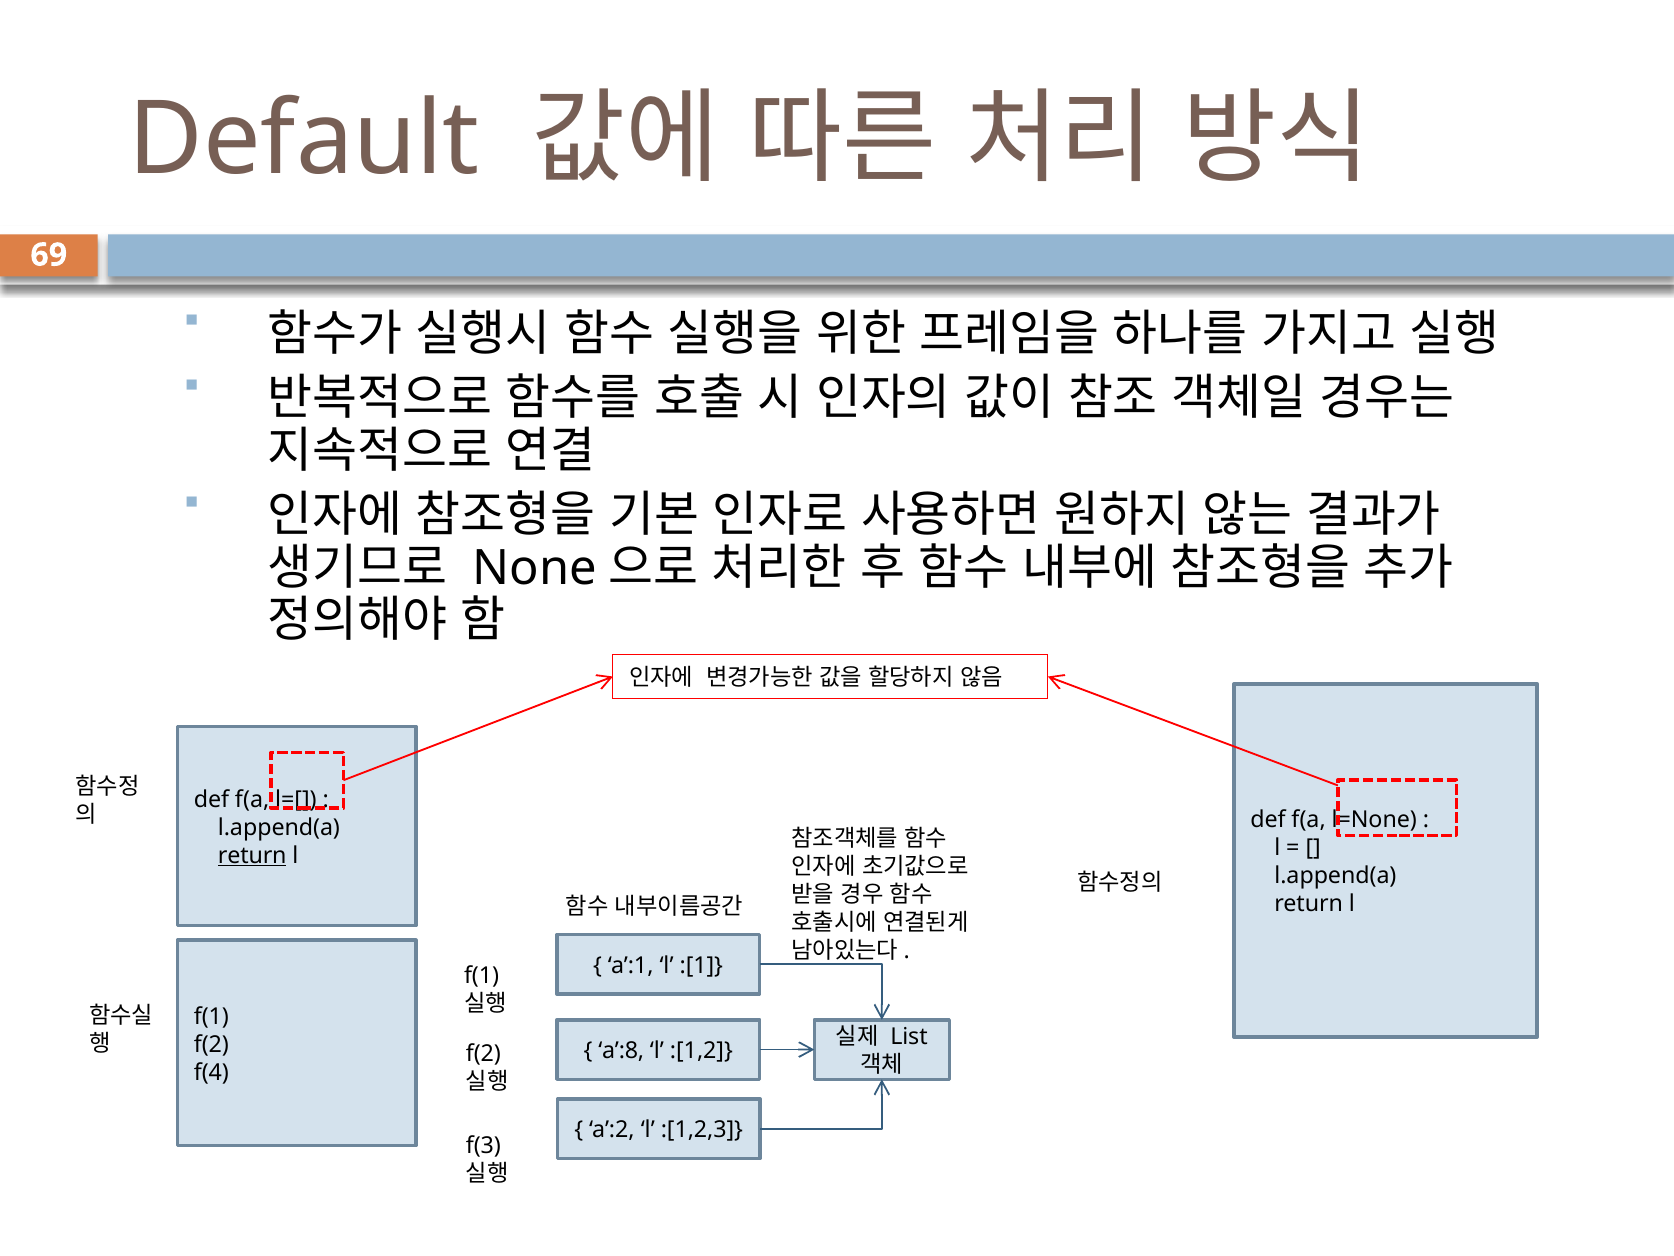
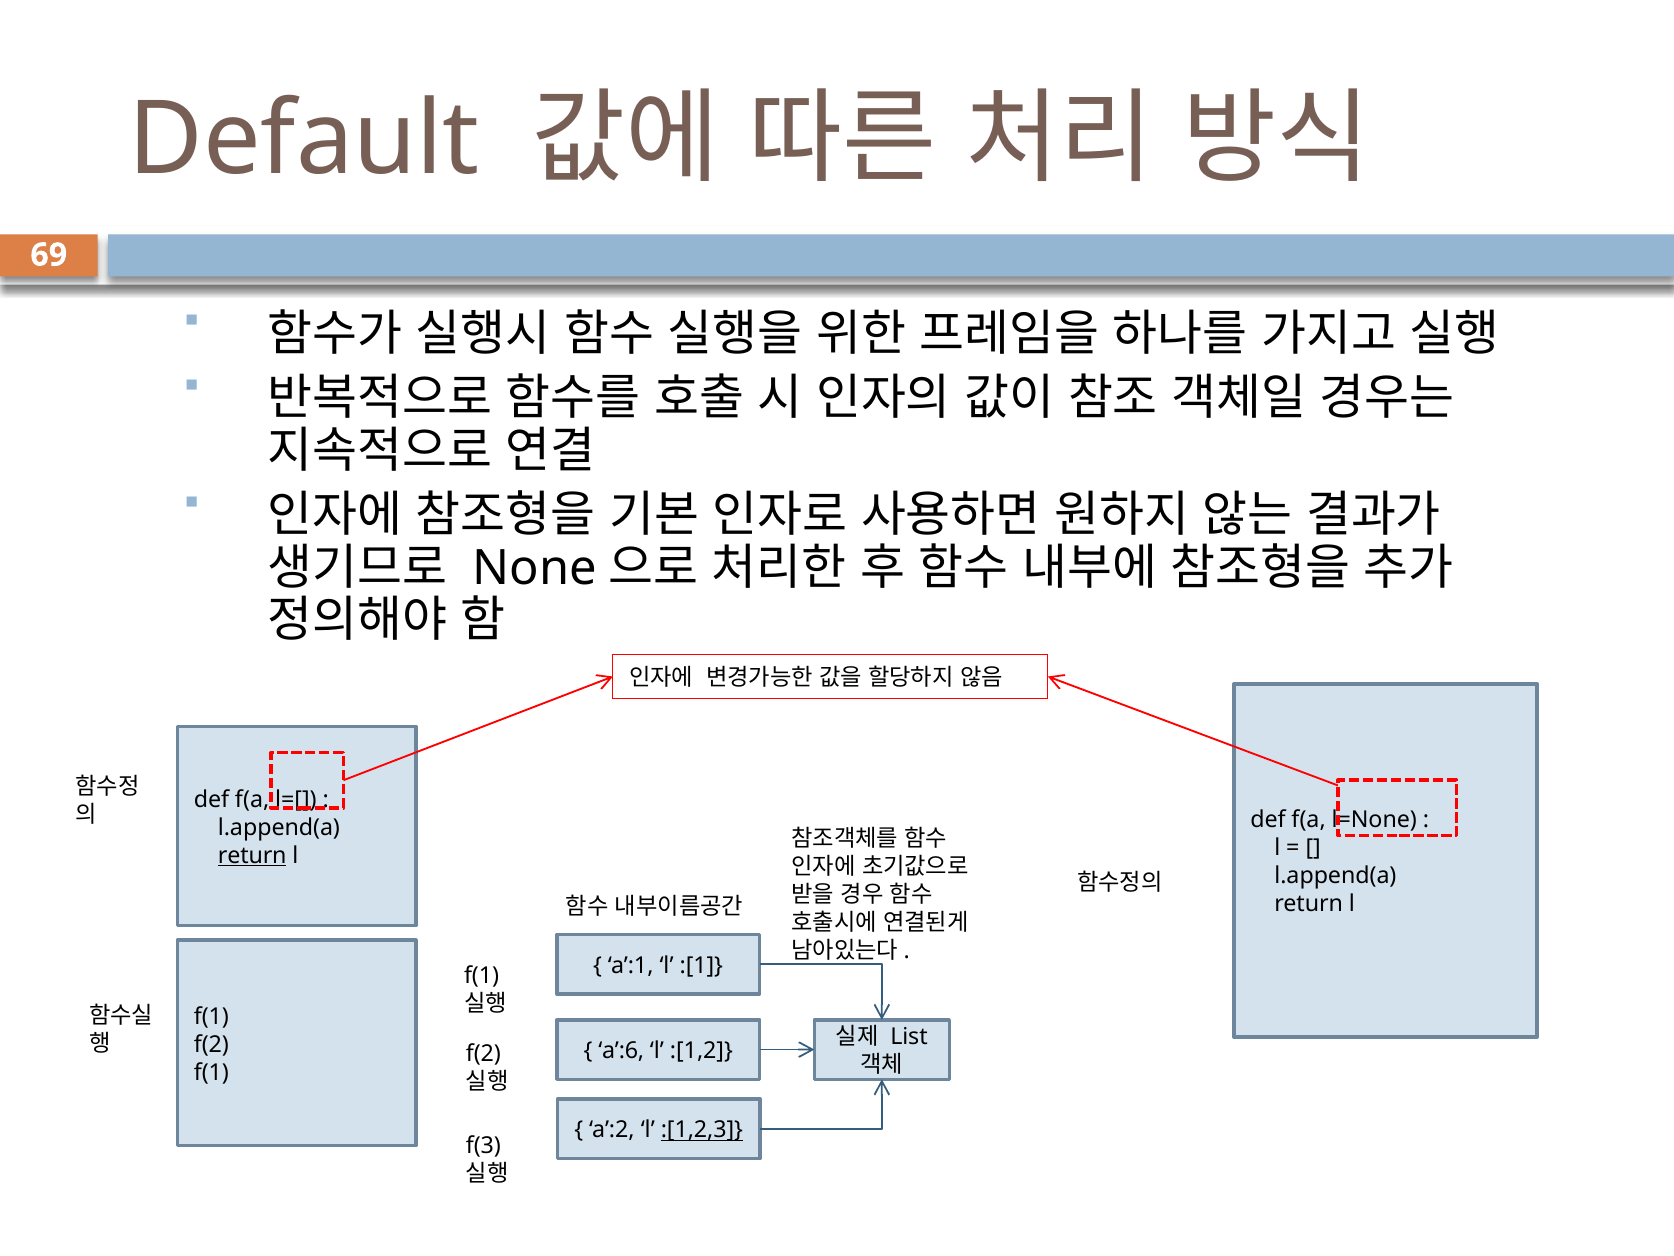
a’:8: a’:8 -> a’:6
f(4 at (211, 1072): f(4 -> f(1
:[1,2,3 underline: none -> present
